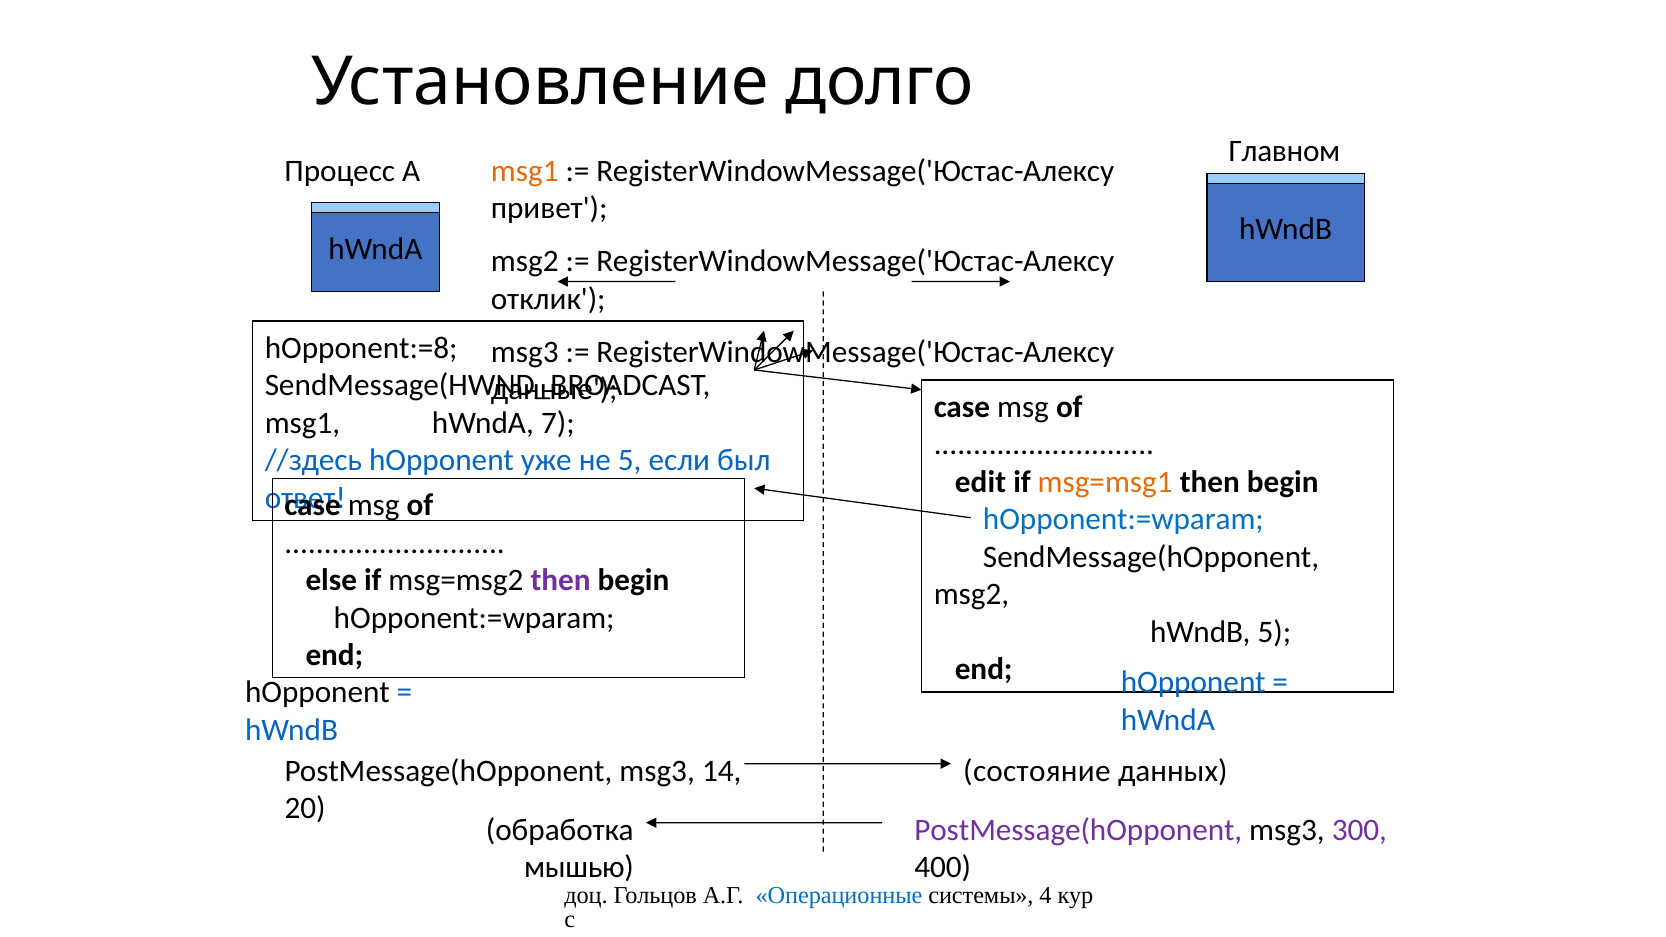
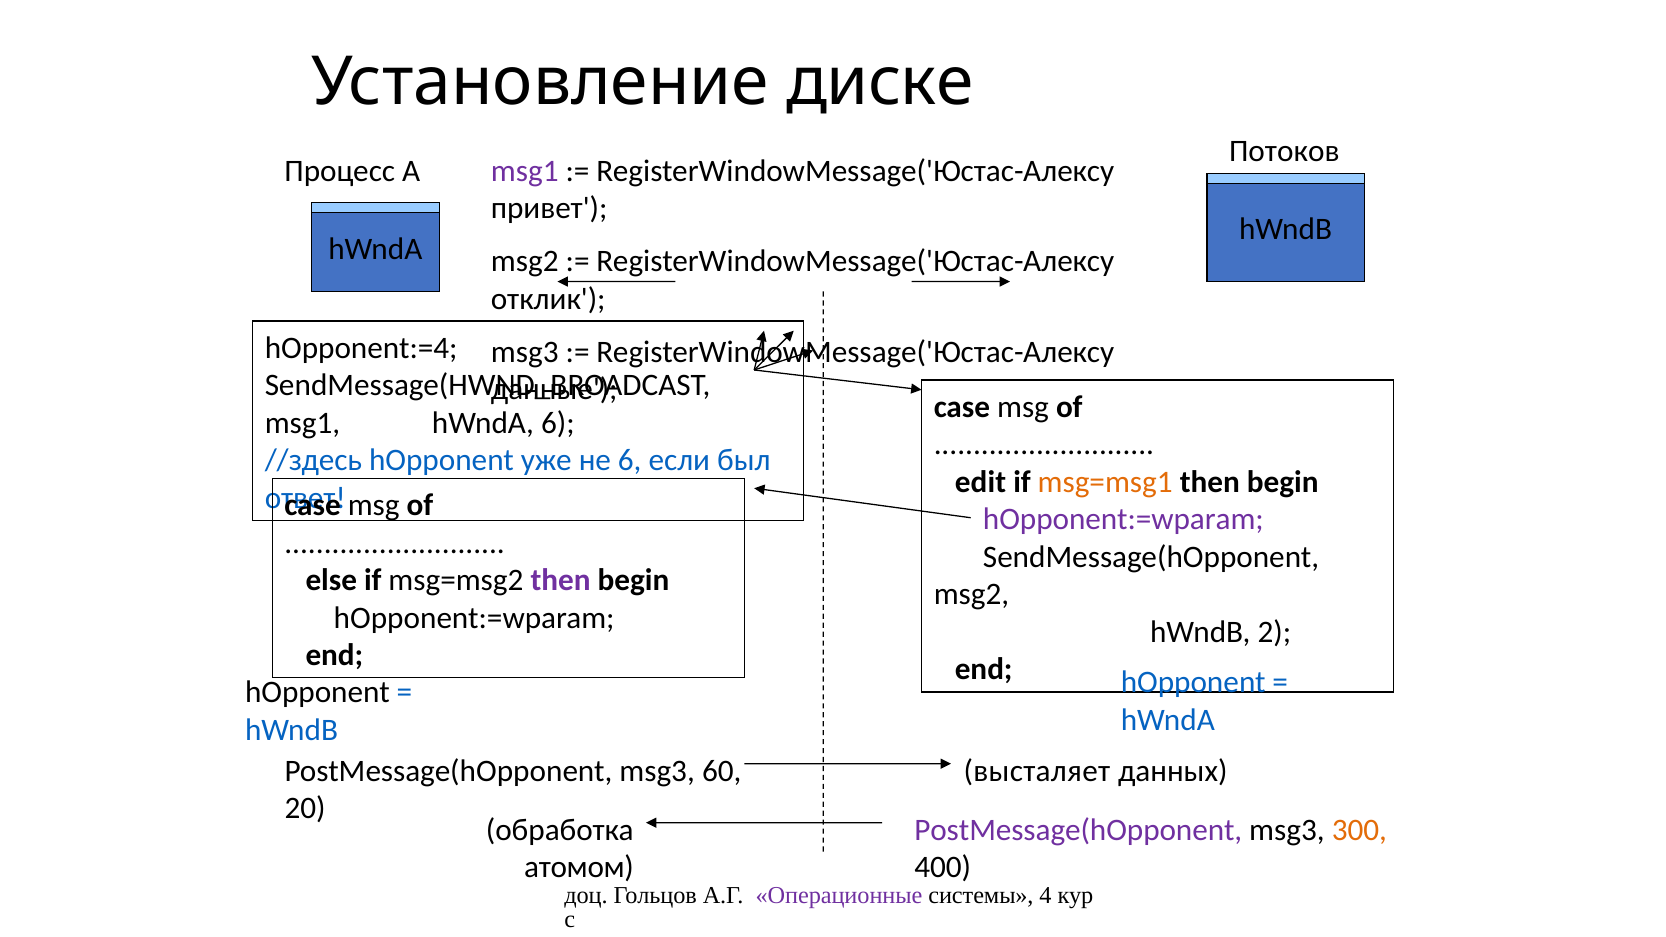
долго: долго -> диске
Главном: Главном -> Потоков
msg1 at (525, 171) colour: orange -> purple
hOpponent:=8: hOpponent:=8 -> hOpponent:=4
hWndA 7: 7 -> 6
не 5: 5 -> 6
hOpponent:=wparam at (1123, 520) colour: blue -> purple
hWndB 5: 5 -> 2
14: 14 -> 60
состояние: состояние -> высталяет
300 colour: purple -> orange
мышью: мышью -> атомом
Операционные colour: blue -> purple
